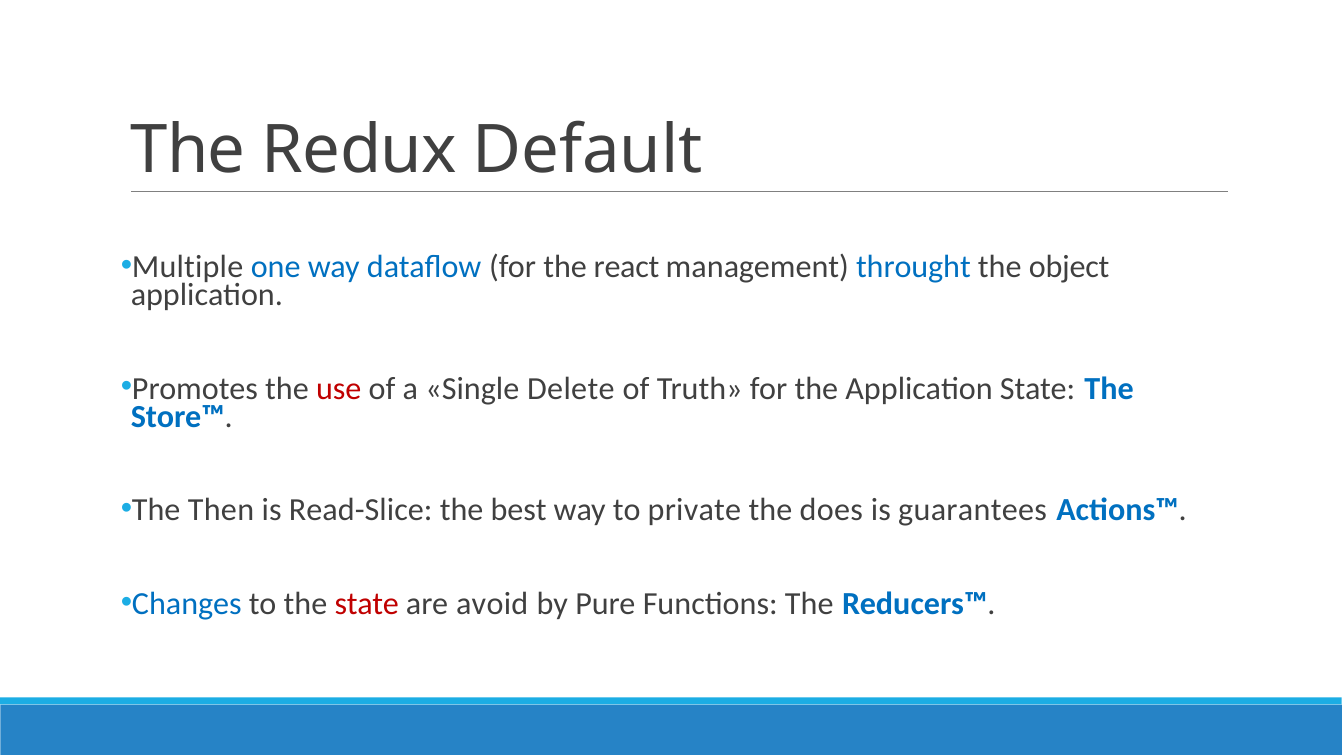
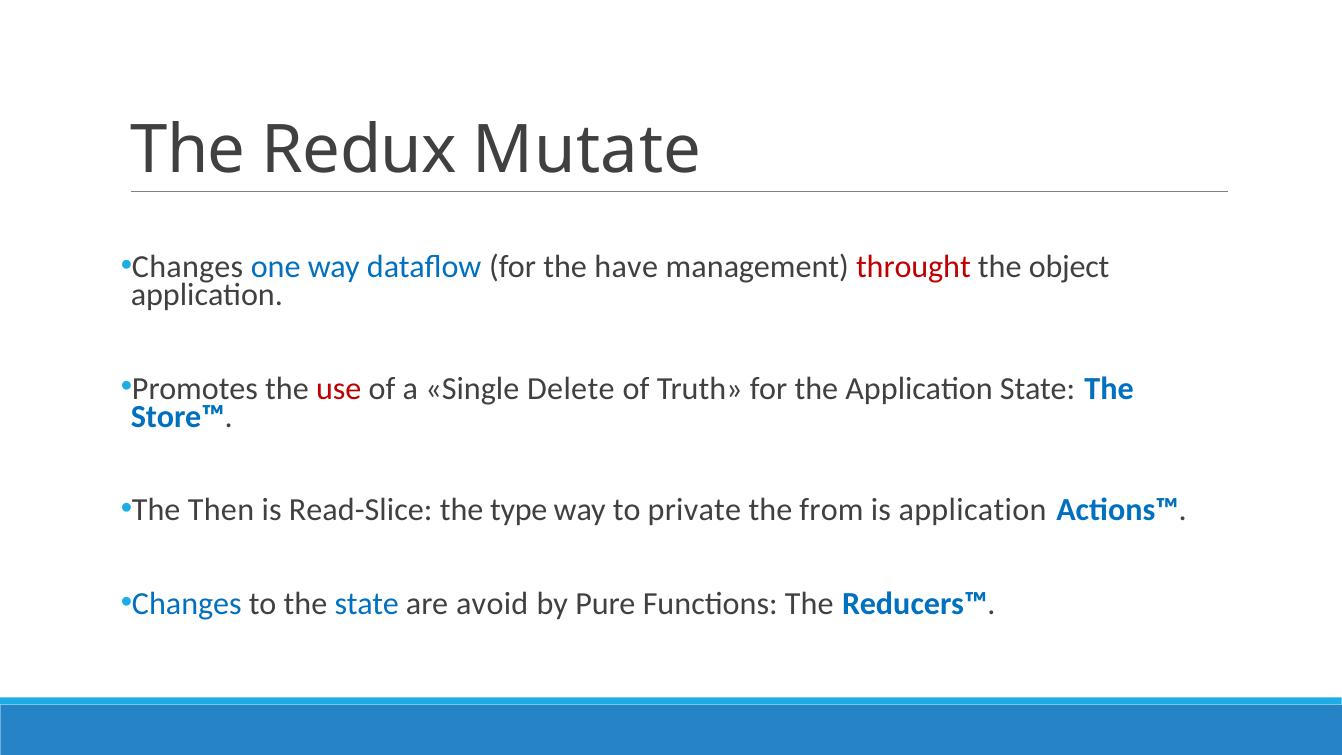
Default: Default -> Mutate
Multiple at (188, 267): Multiple -> Changes
react: react -> have
throught colour: blue -> red
best: best -> type
does: does -> from
is guarantees: guarantees -> application
state at (367, 604) colour: red -> blue
